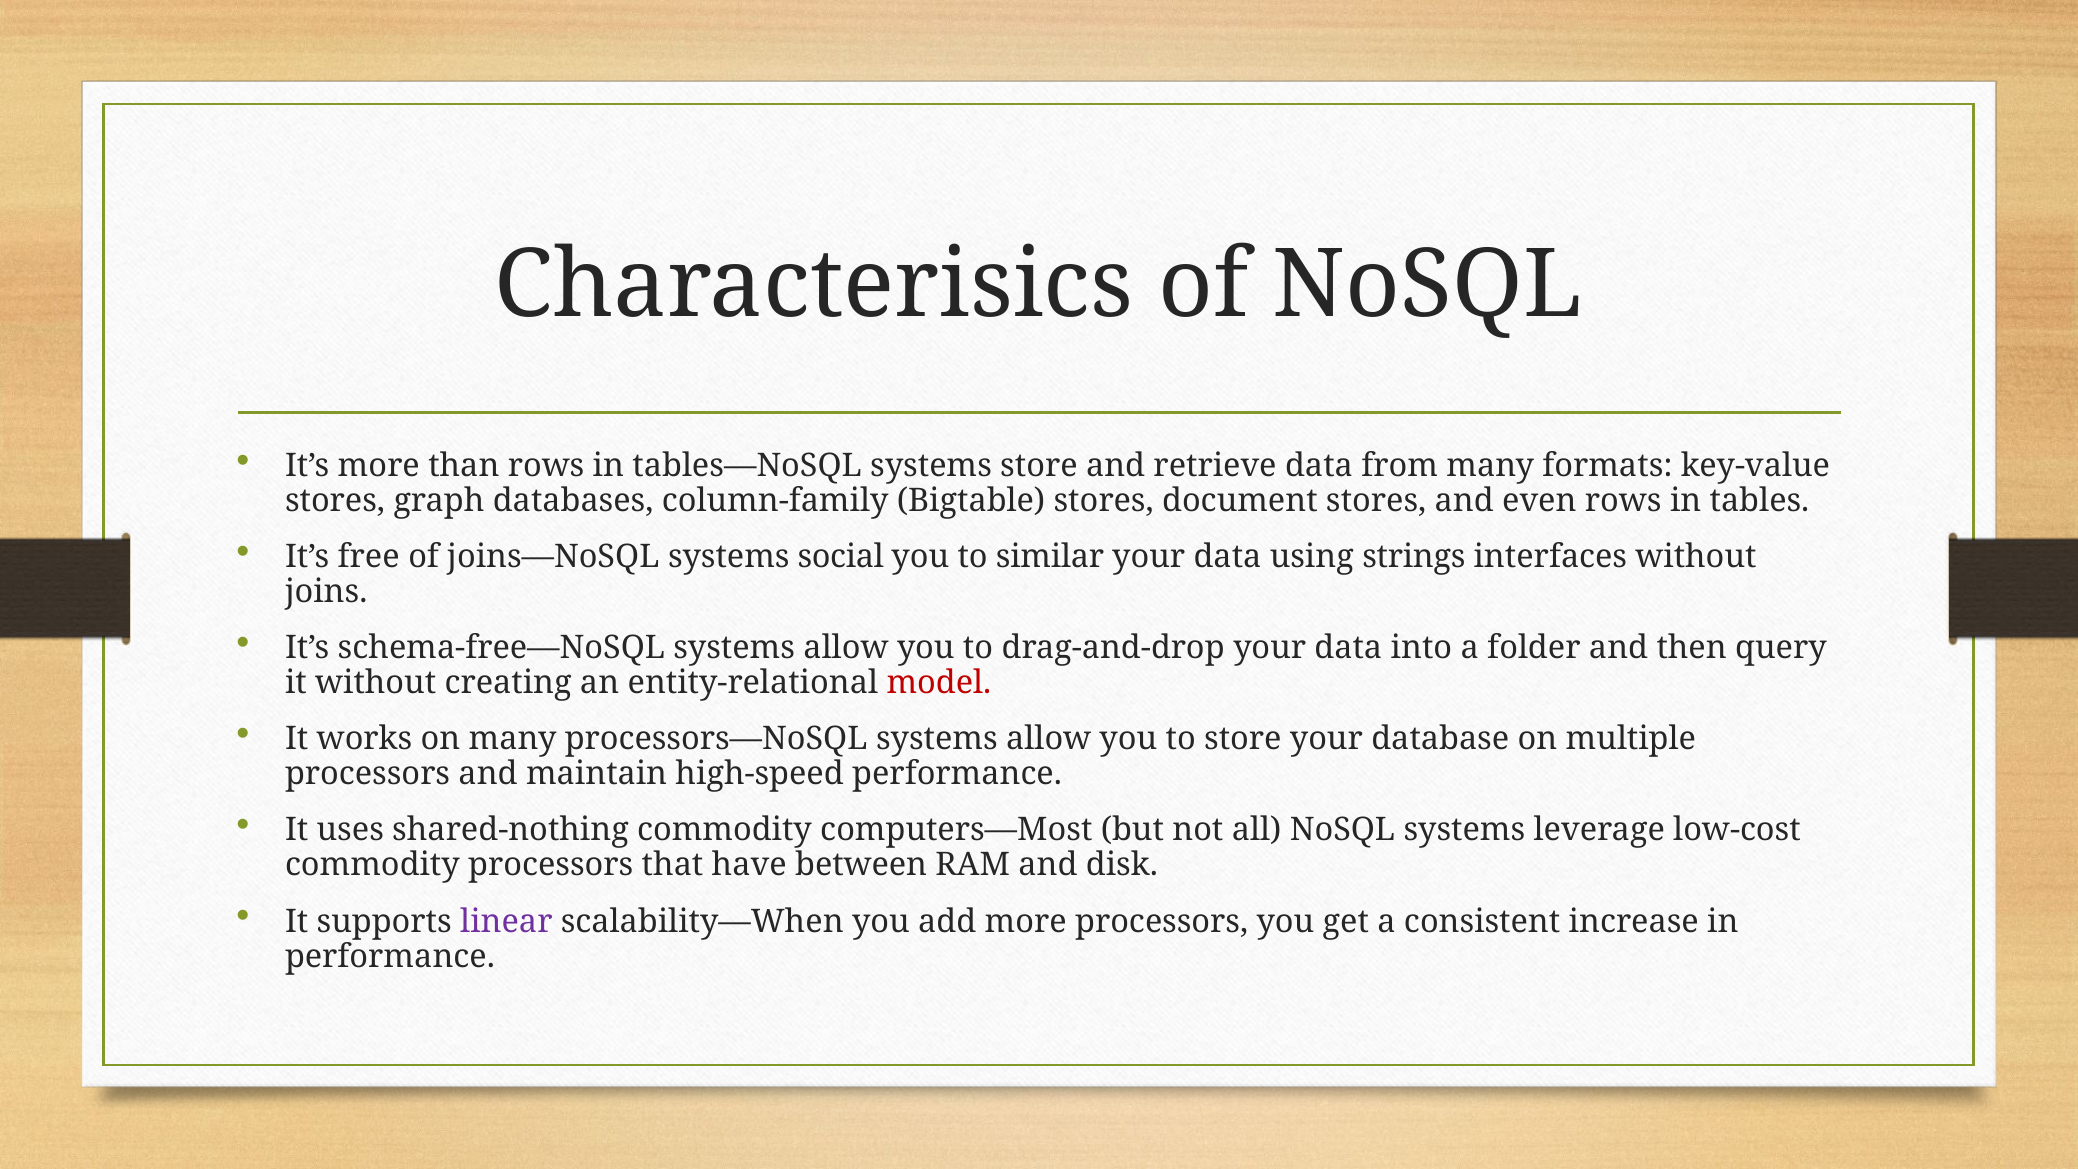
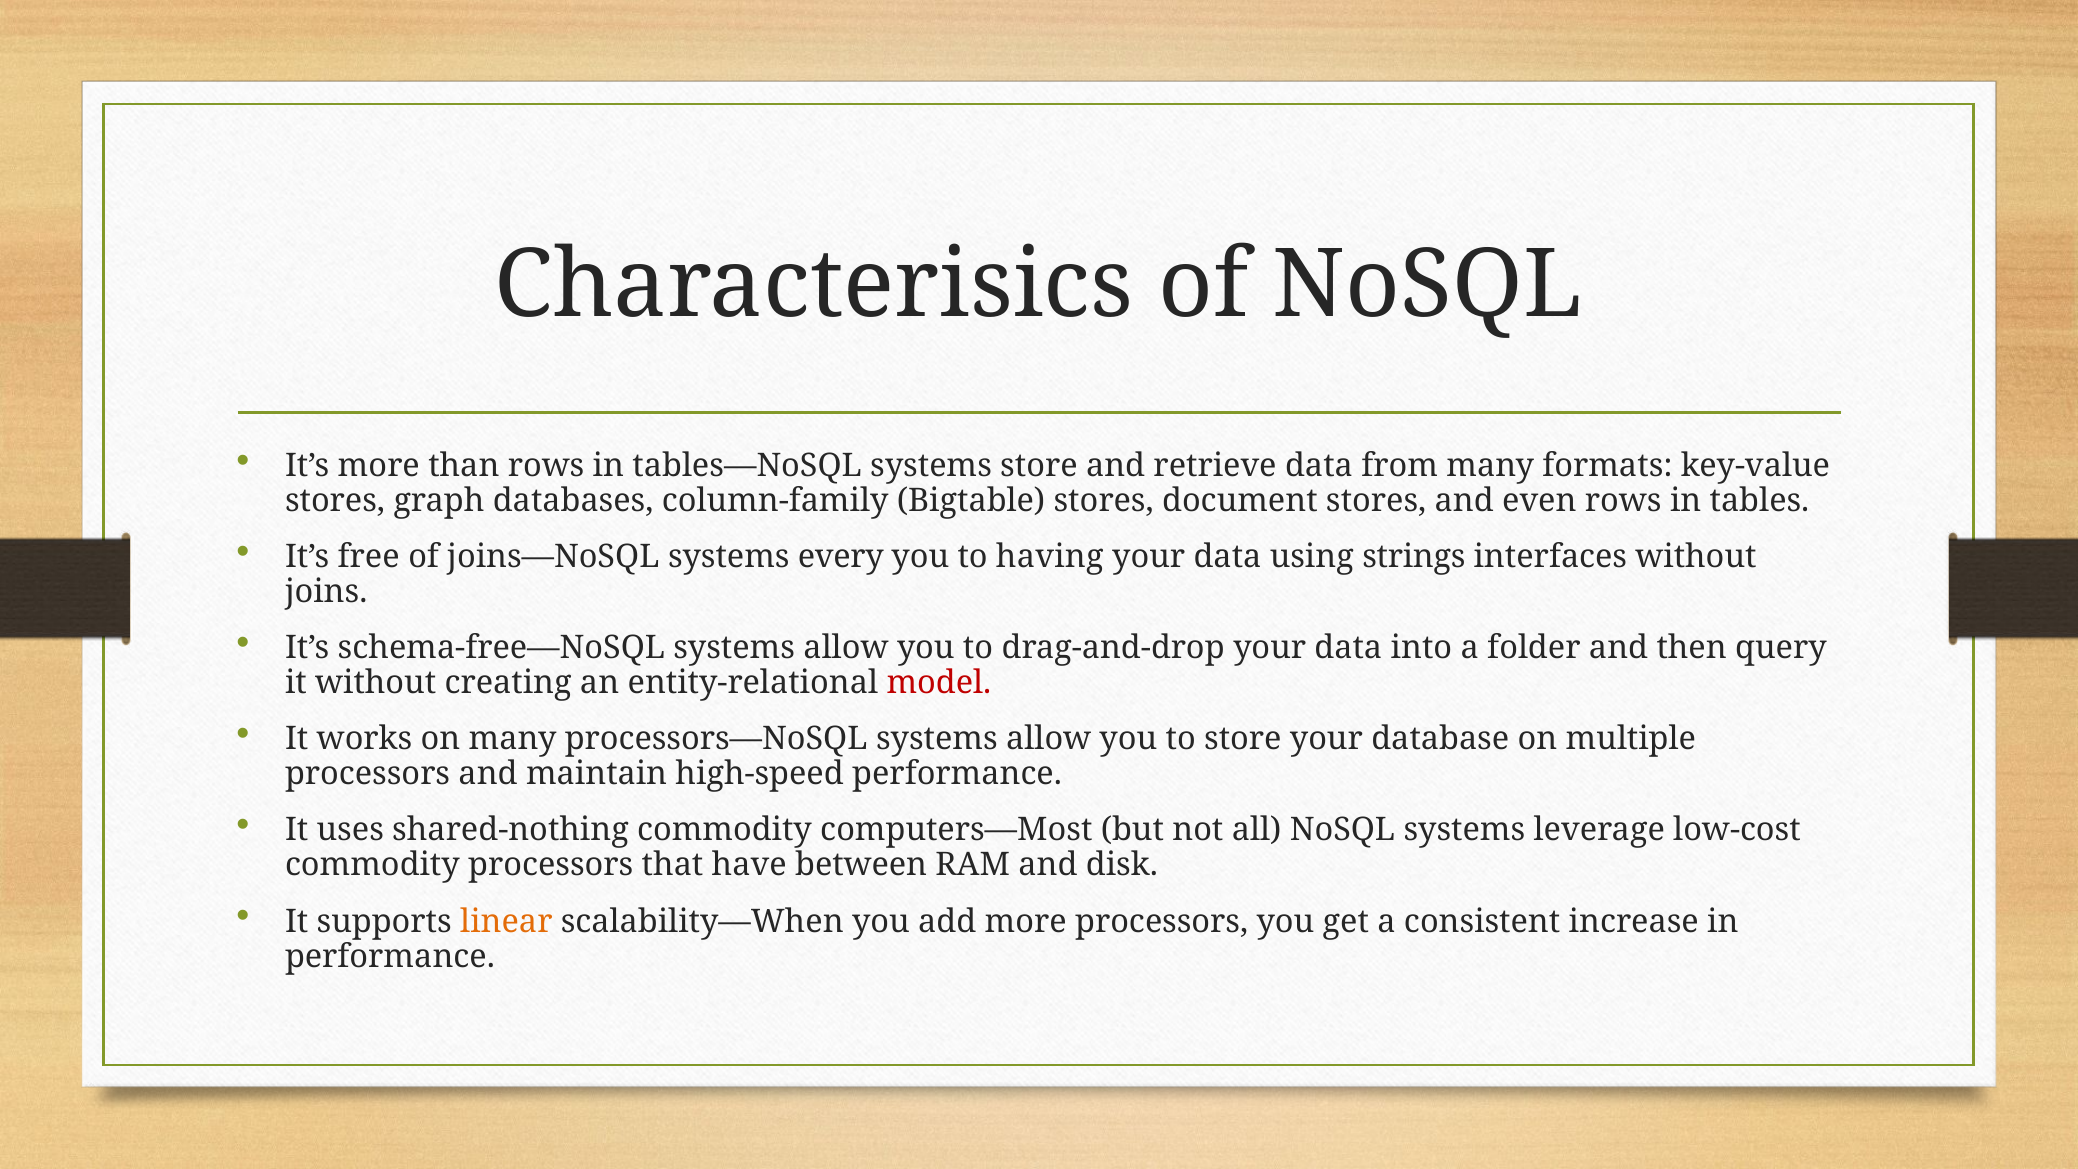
social: social -> every
similar: similar -> having
linear colour: purple -> orange
